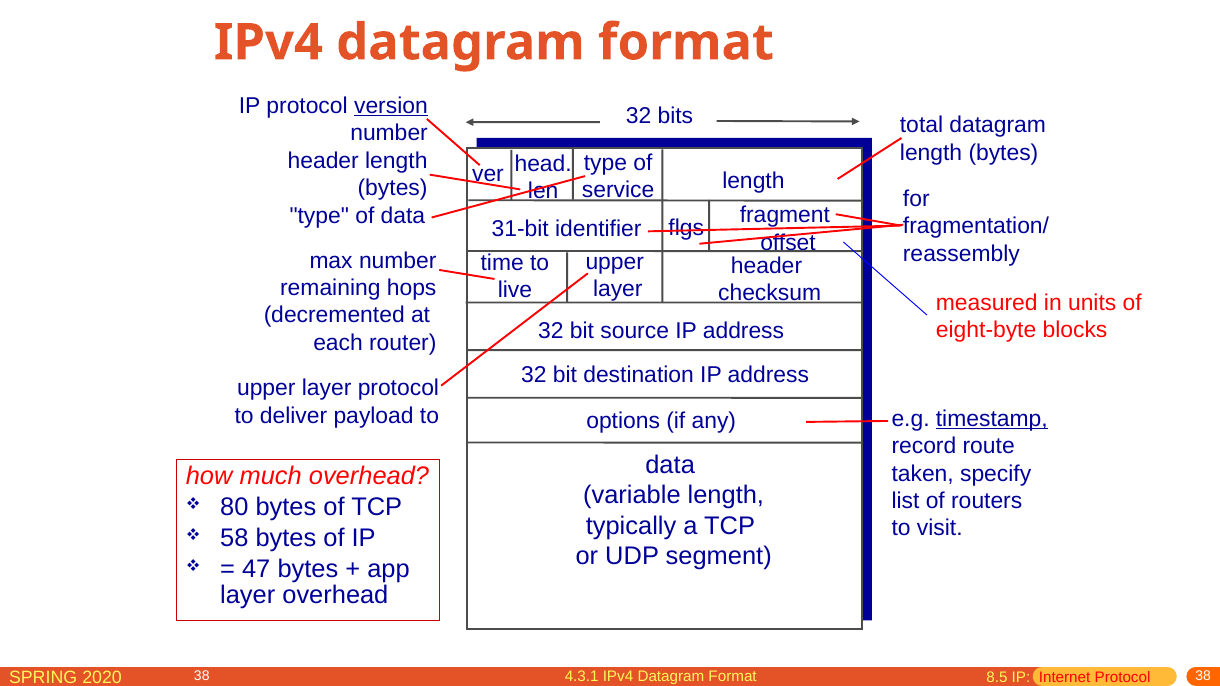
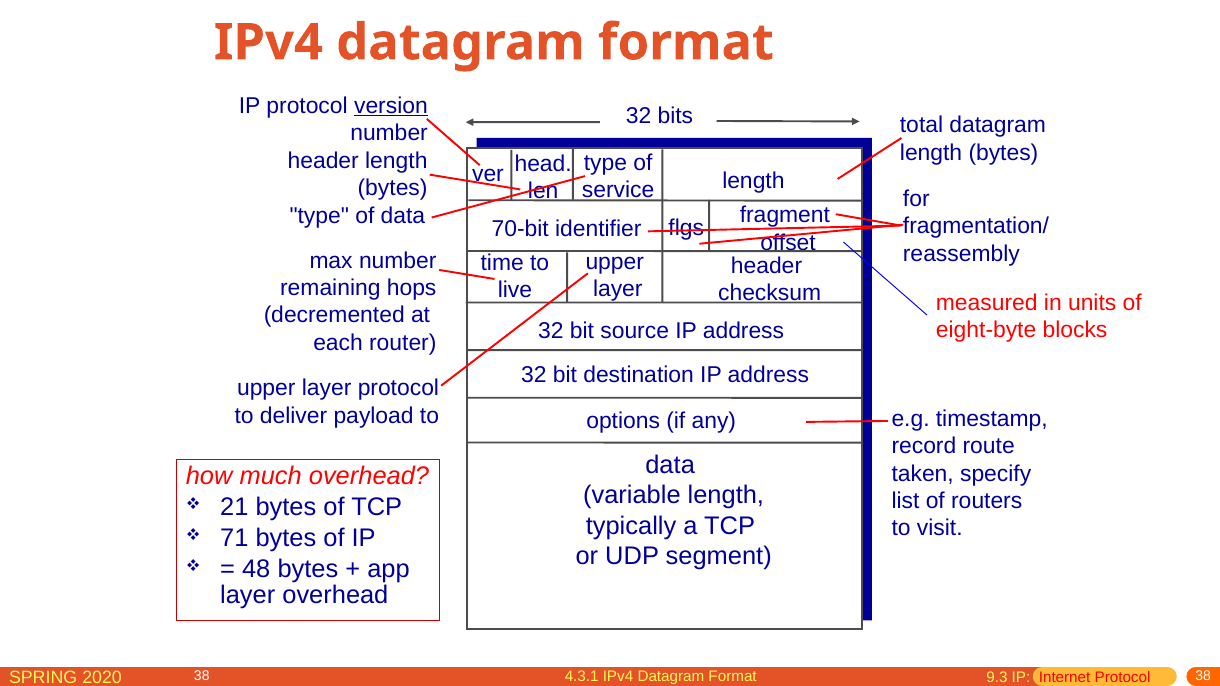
31-bit: 31-bit -> 70-bit
timestamp underline: present -> none
80: 80 -> 21
58: 58 -> 71
47: 47 -> 48
8.5: 8.5 -> 9.3
